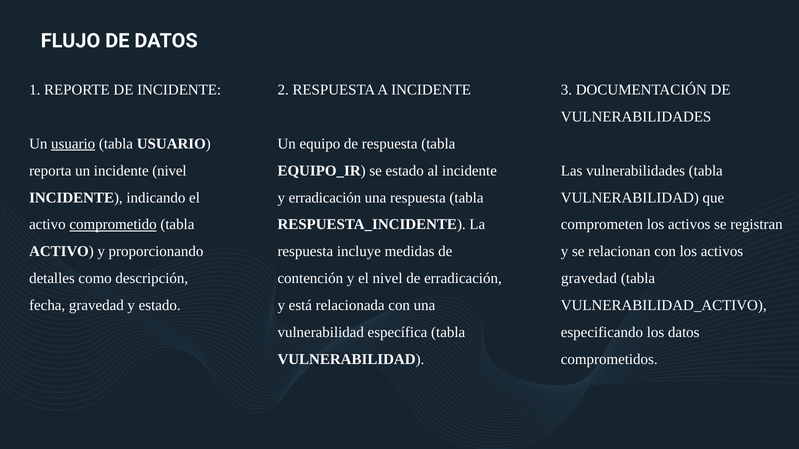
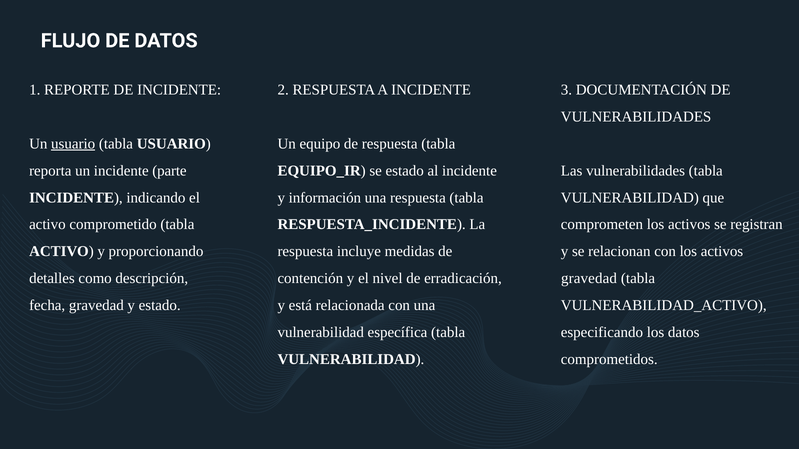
incidente nivel: nivel -> parte
y erradicación: erradicación -> información
comprometido underline: present -> none
